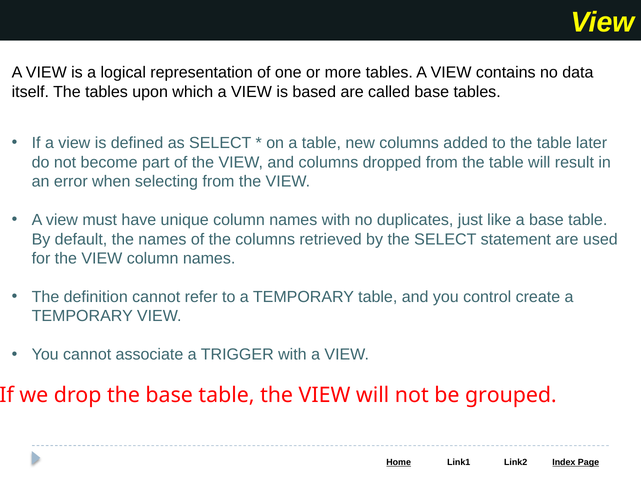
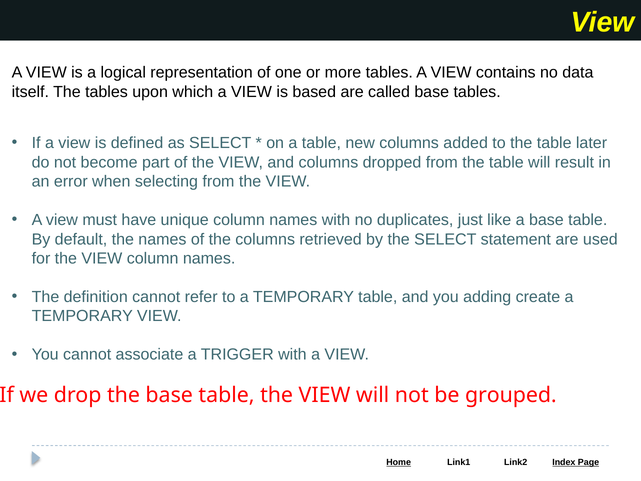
control: control -> adding
